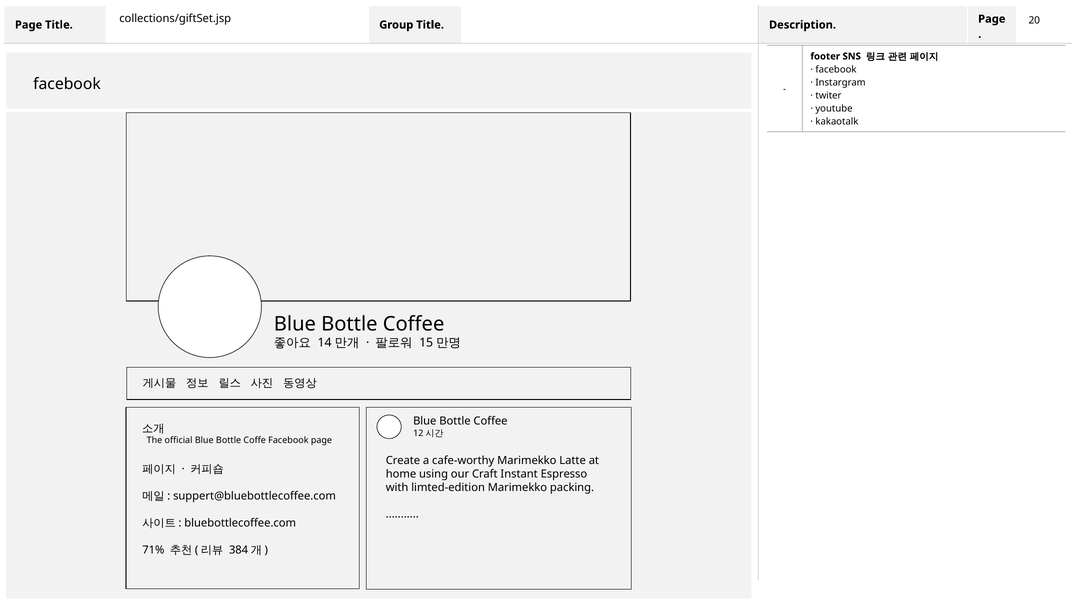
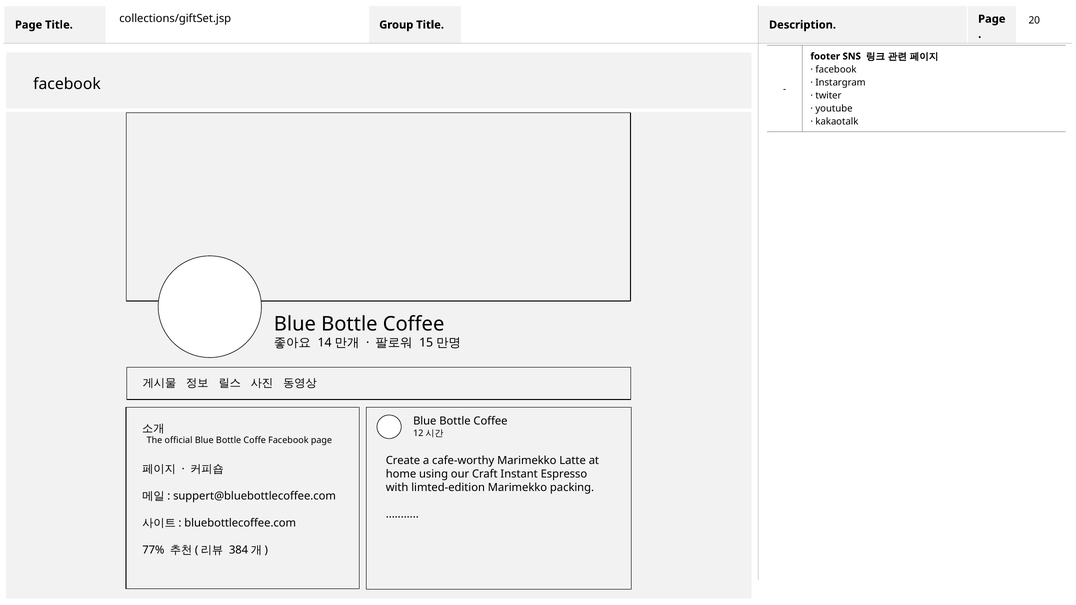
71%: 71% -> 77%
